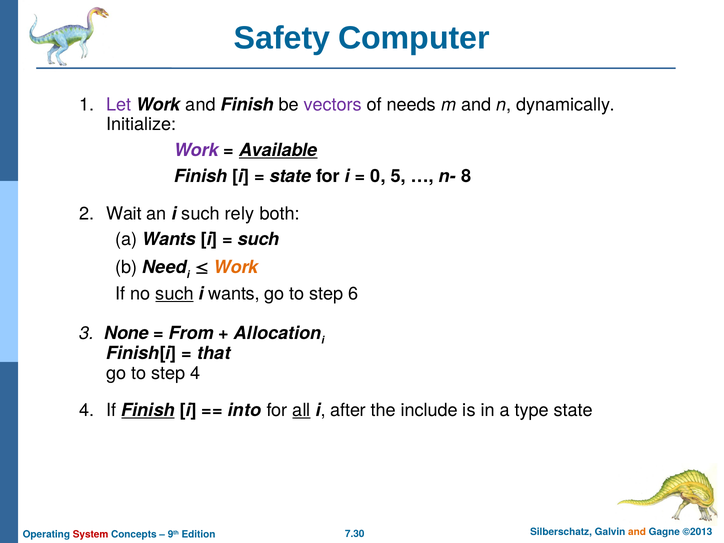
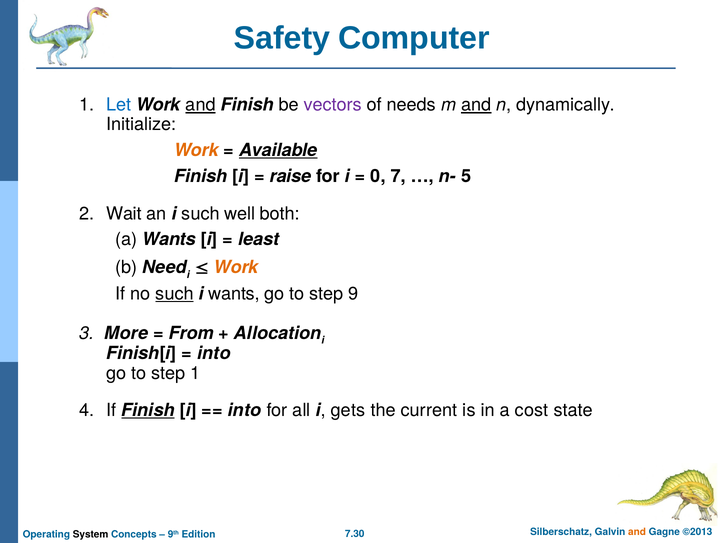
Let colour: purple -> blue
and at (201, 105) underline: none -> present
and at (476, 105) underline: none -> present
Work at (196, 150) colour: purple -> orange
state at (291, 176): state -> raise
5: 5 -> 7
8: 8 -> 5
rely: rely -> well
such at (259, 240): such -> least
6: 6 -> 9
None: None -> More
that at (214, 353): that -> into
step 4: 4 -> 1
all underline: present -> none
after: after -> gets
include: include -> current
type: type -> cost
System colour: red -> black
